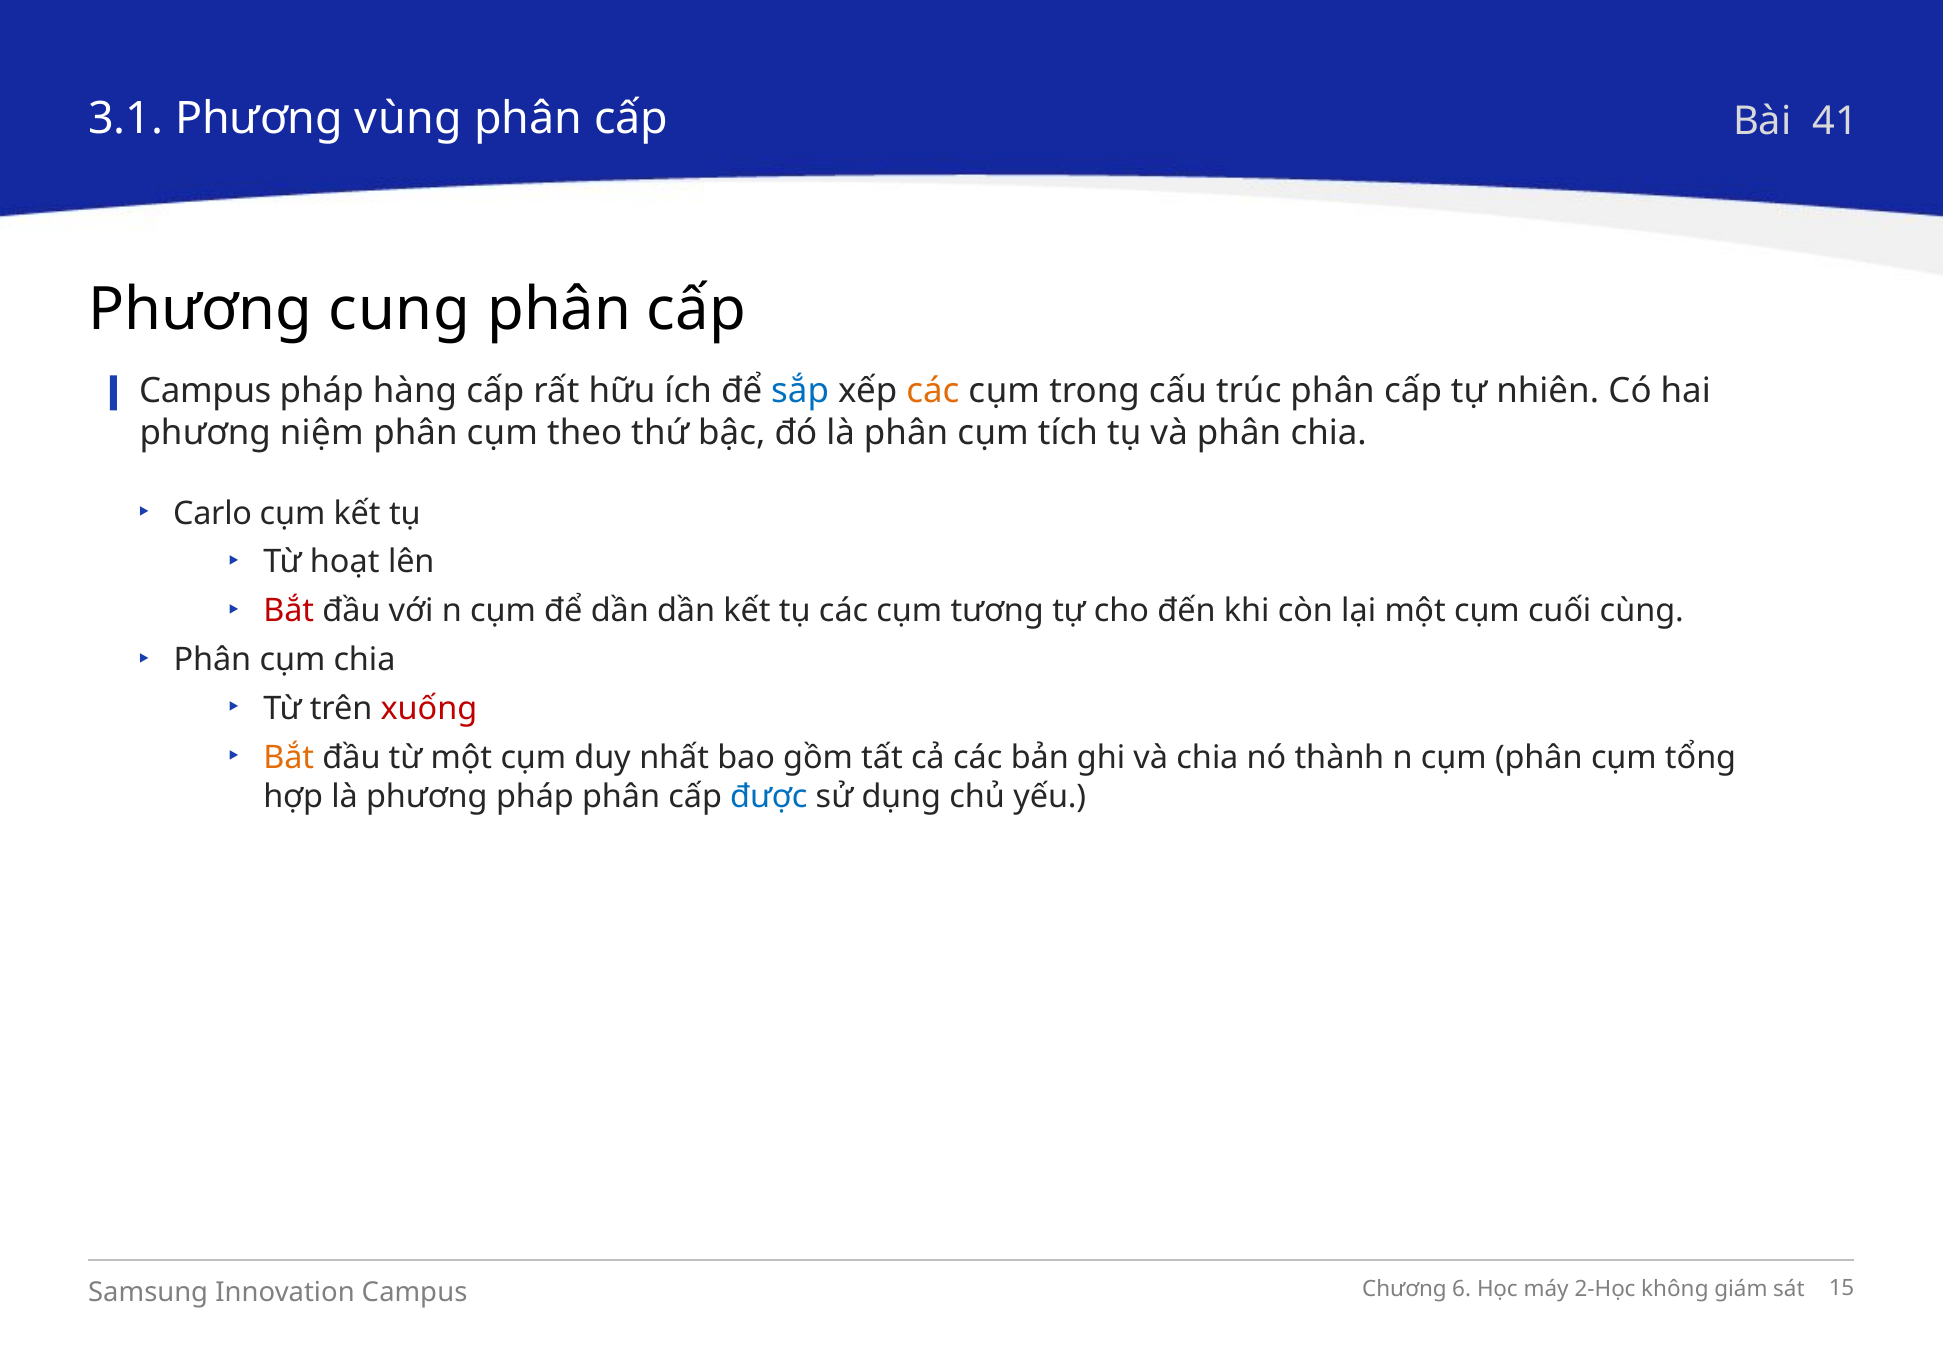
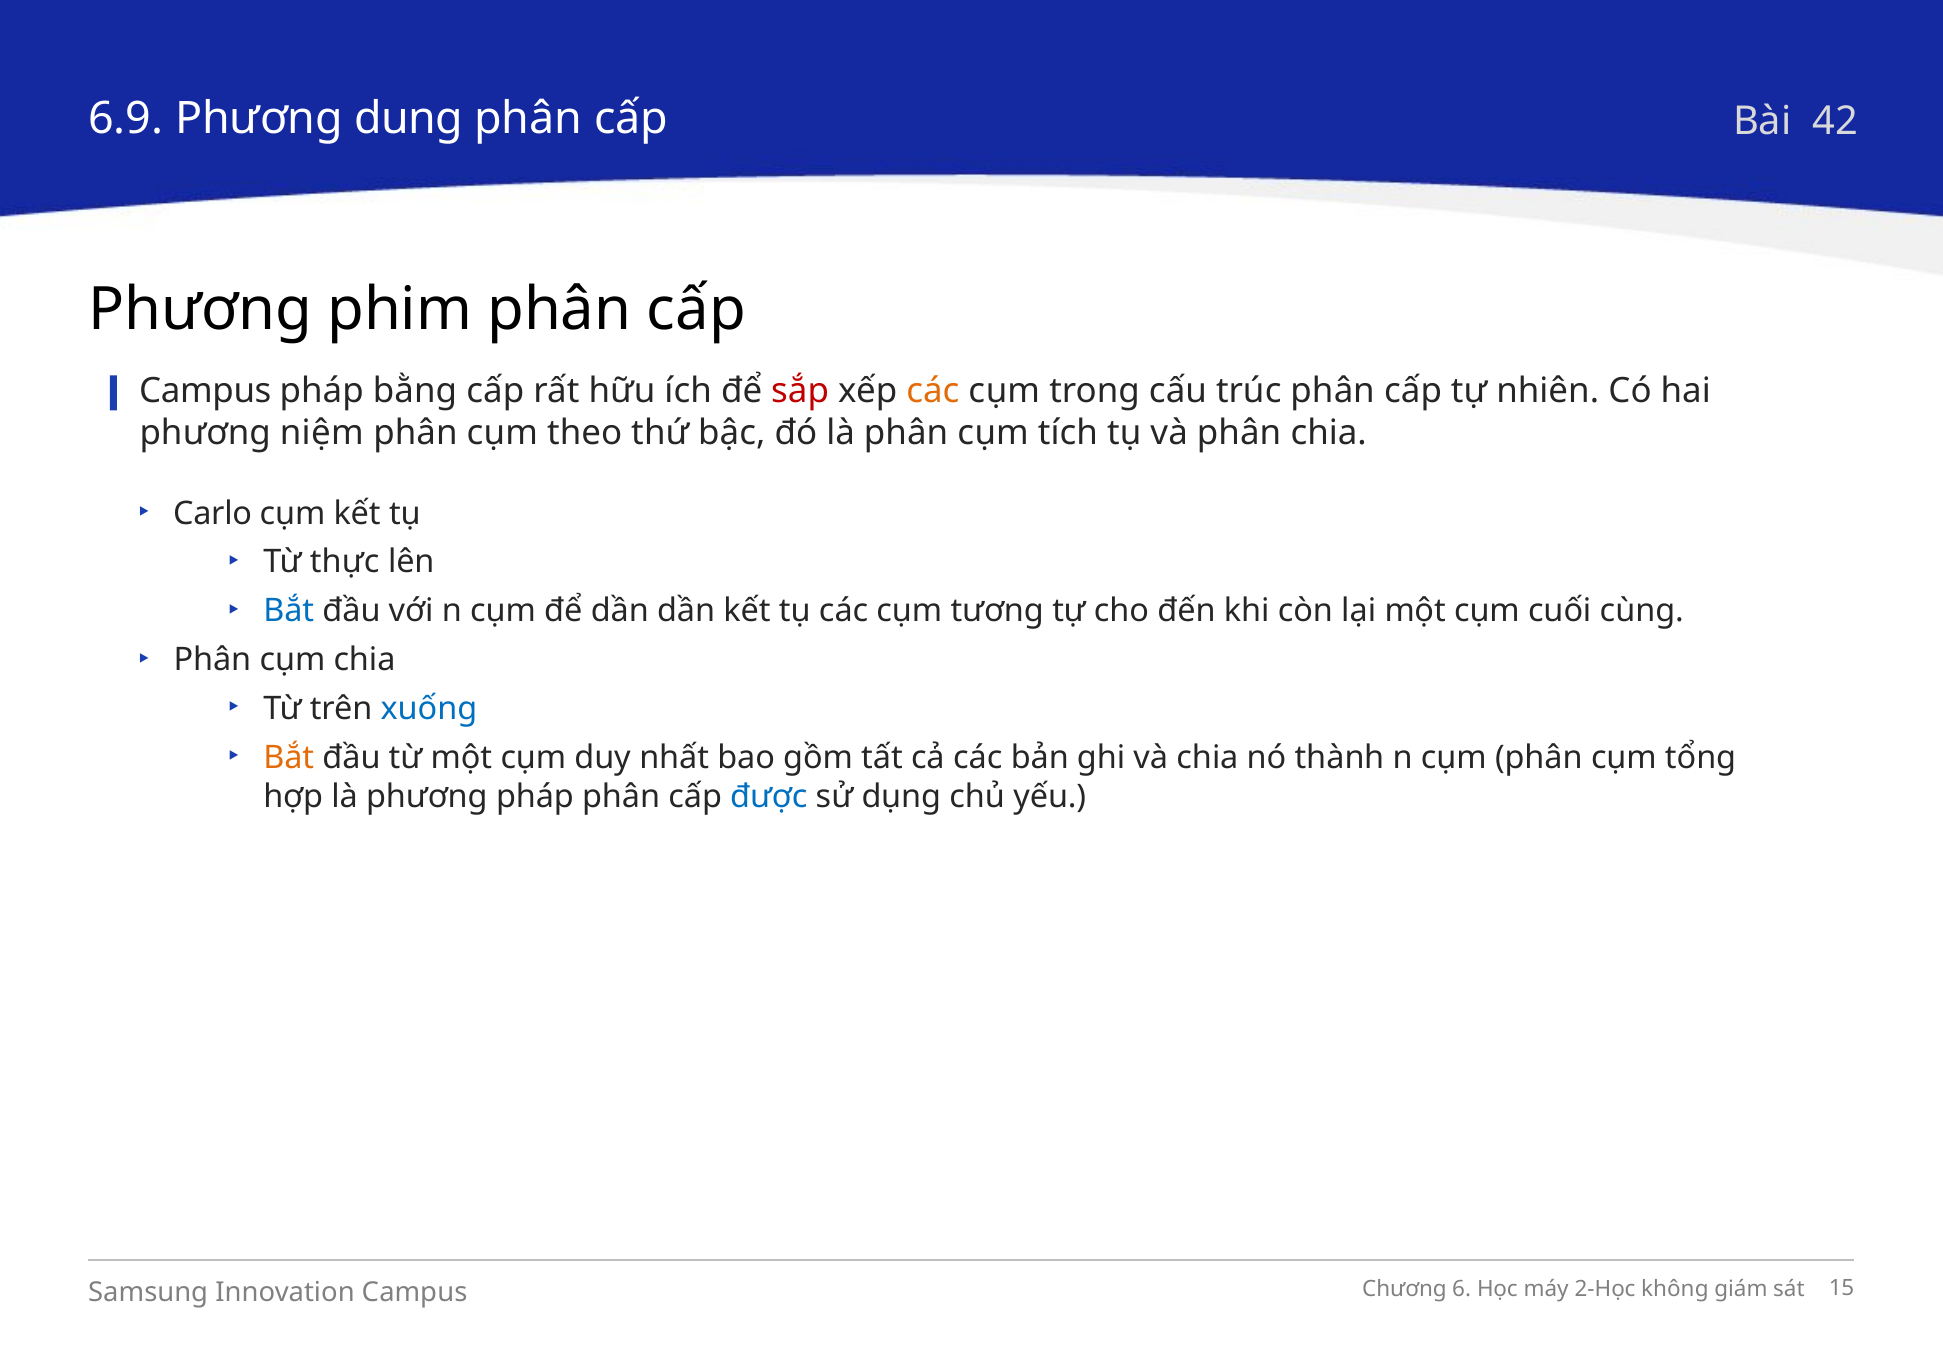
3.1: 3.1 -> 6.9
vùng: vùng -> dung
41: 41 -> 42
cung: cung -> phim
hàng: hàng -> bằng
sắp colour: blue -> red
hoạt: hoạt -> thực
Bắt at (289, 611) colour: red -> blue
xuống colour: red -> blue
